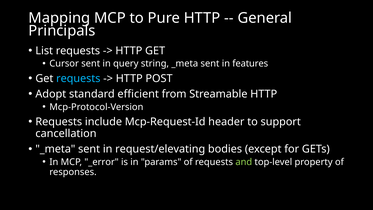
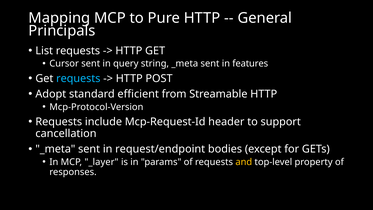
request/elevating: request/elevating -> request/endpoint
_error: _error -> _layer
and colour: light green -> yellow
